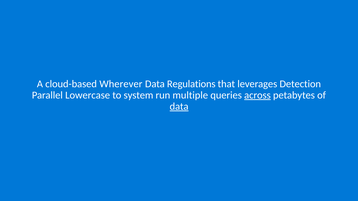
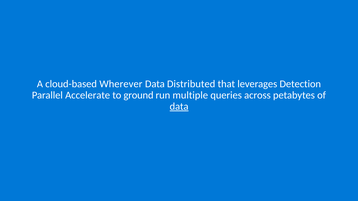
Regulations: Regulations -> Distributed
Lowercase: Lowercase -> Accelerate
system: system -> ground
across underline: present -> none
